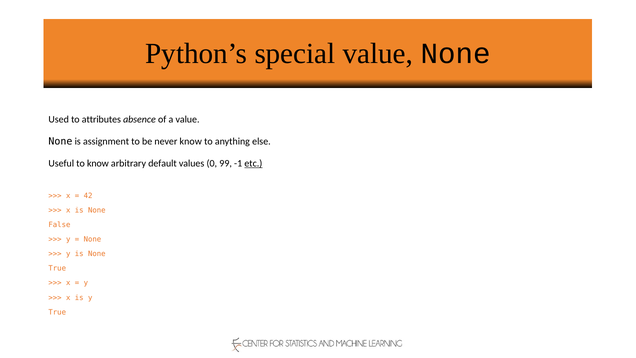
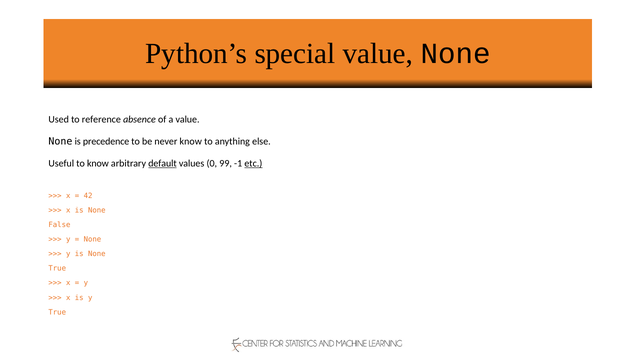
attributes: attributes -> reference
assignment: assignment -> precedence
default underline: none -> present
